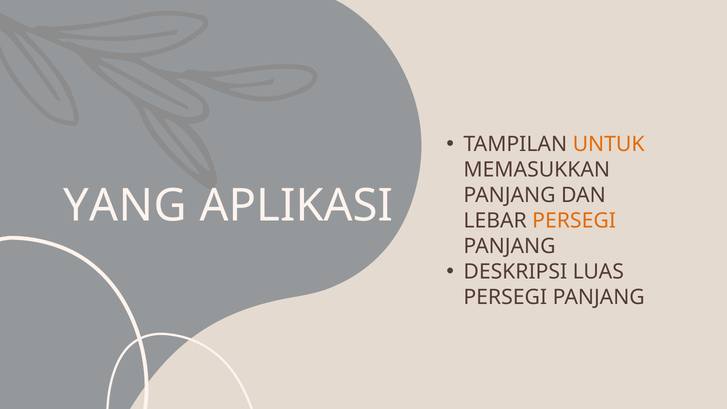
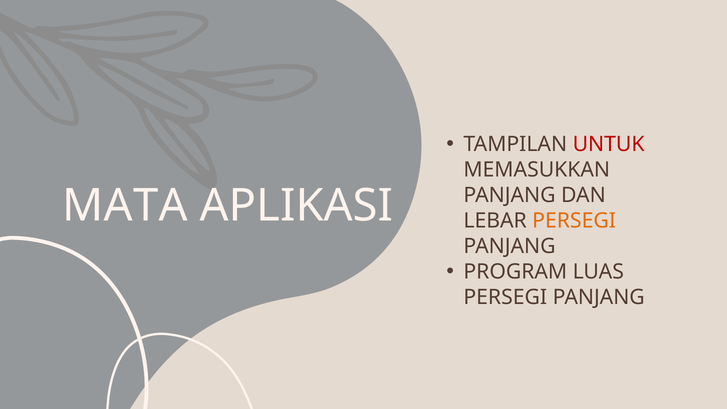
UNTUK colour: orange -> red
YANG: YANG -> MATA
DESKRIPSI: DESKRIPSI -> PROGRAM
